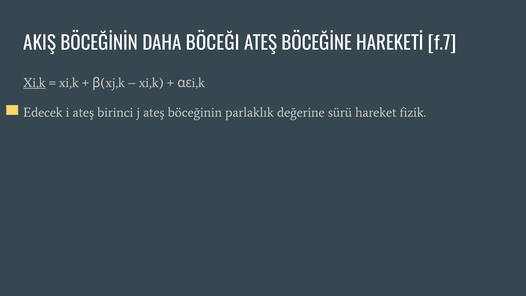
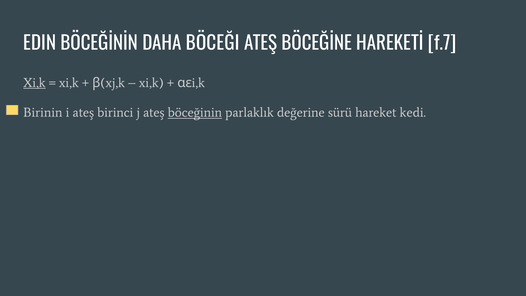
AKIŞ: AKIŞ -> EDIN
Edecek: Edecek -> Birinin
böceğinin underline: none -> present
fizik: fizik -> kedi
